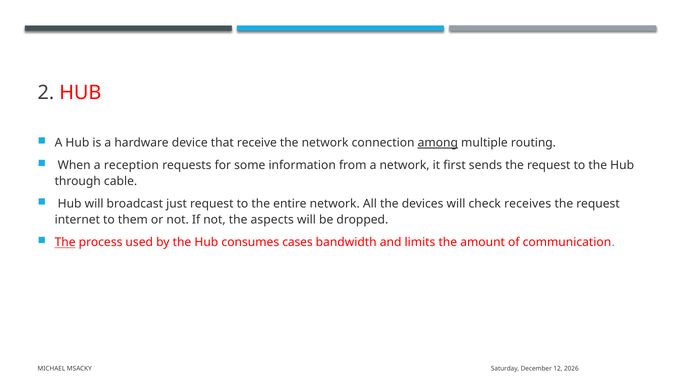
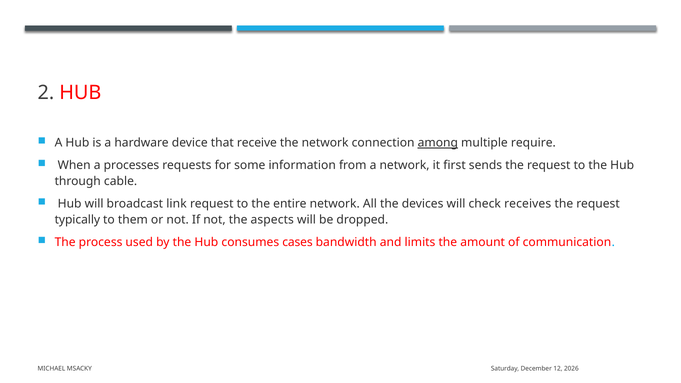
routing: routing -> require
reception: reception -> processes
just: just -> link
internet: internet -> typically
The at (65, 242) underline: present -> none
